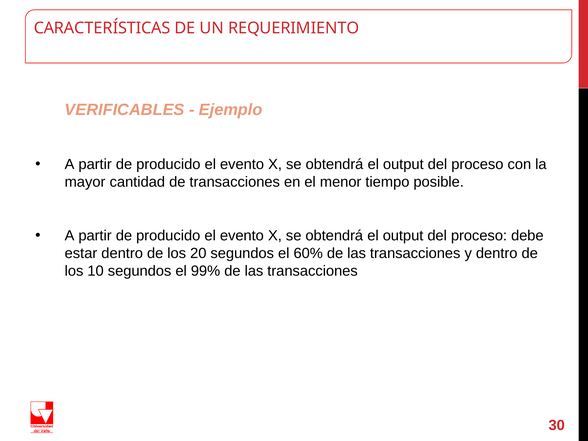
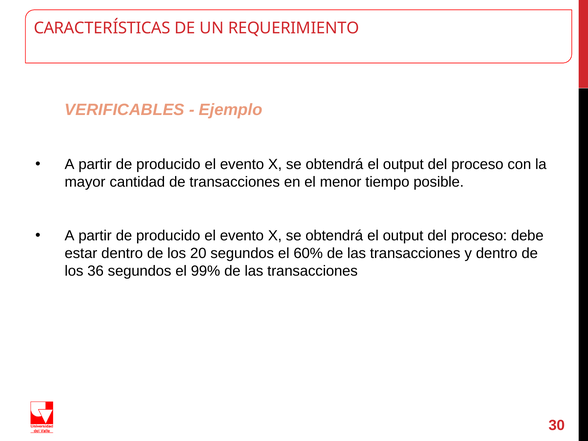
10: 10 -> 36
